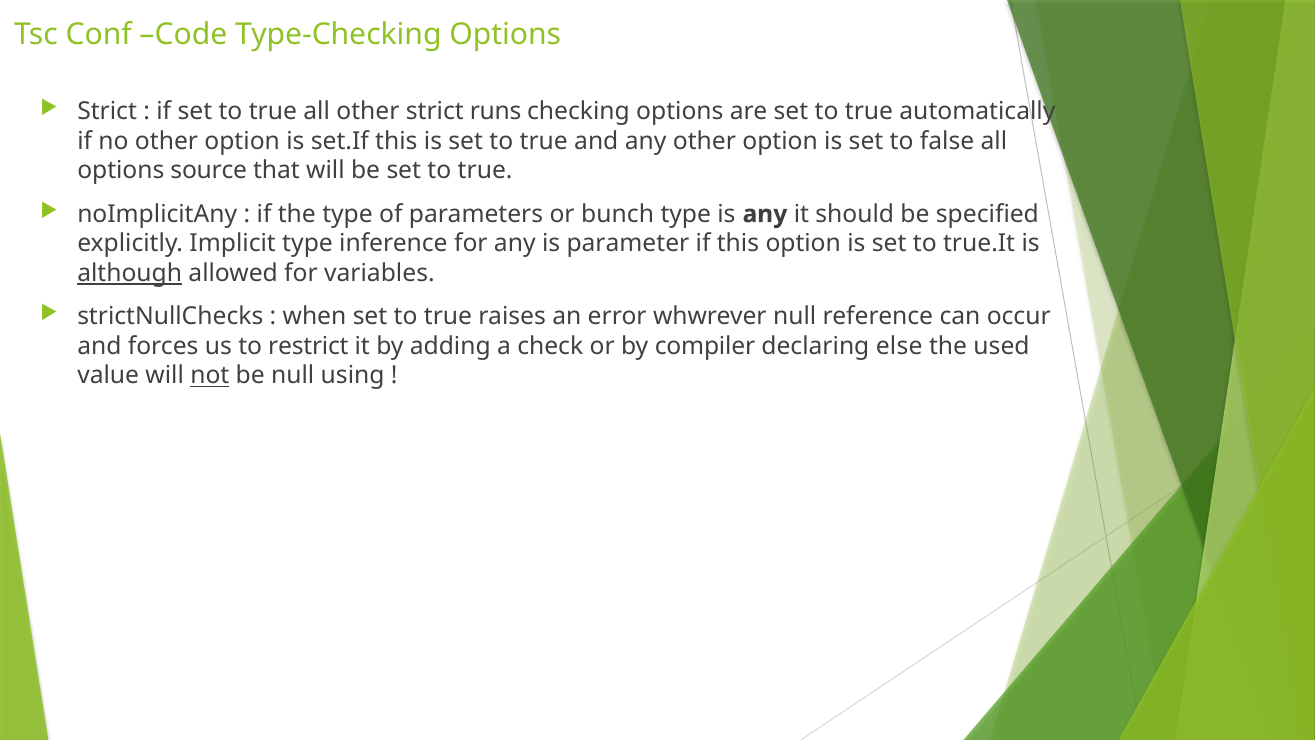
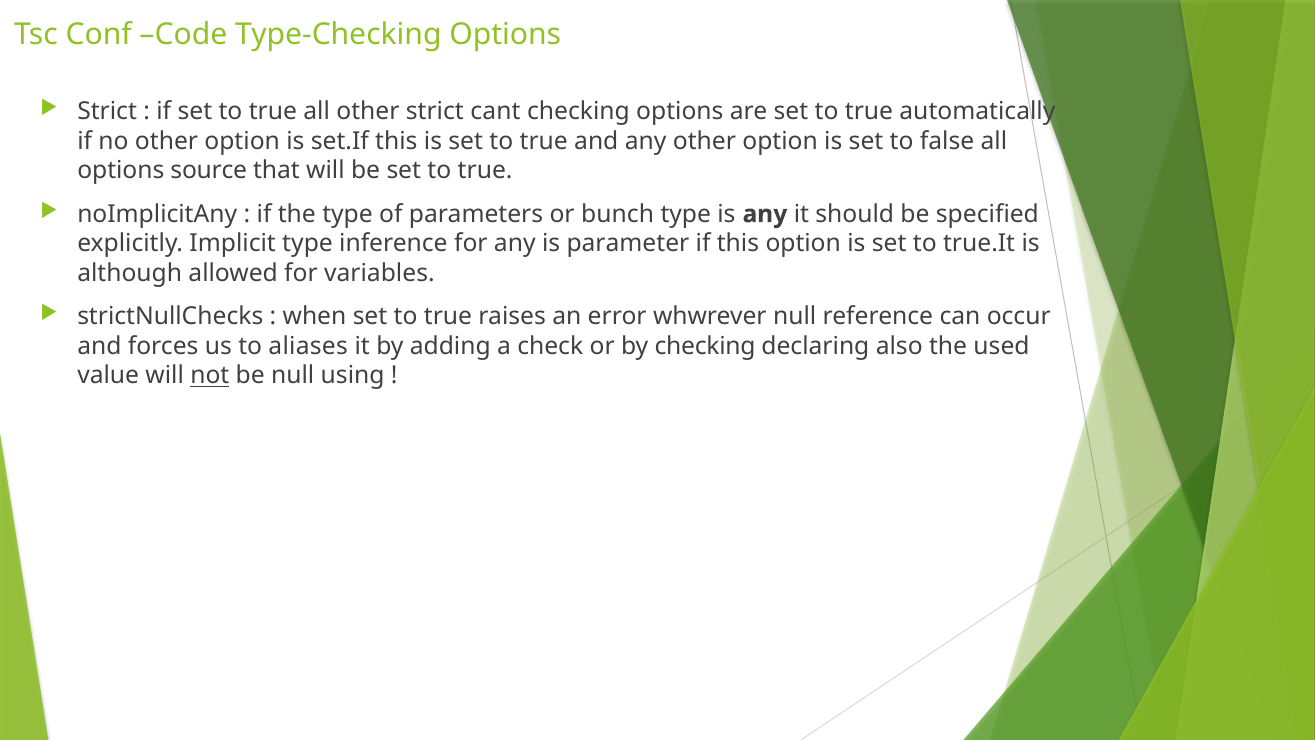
runs: runs -> cant
although underline: present -> none
restrict: restrict -> aliases
by compiler: compiler -> checking
else: else -> also
